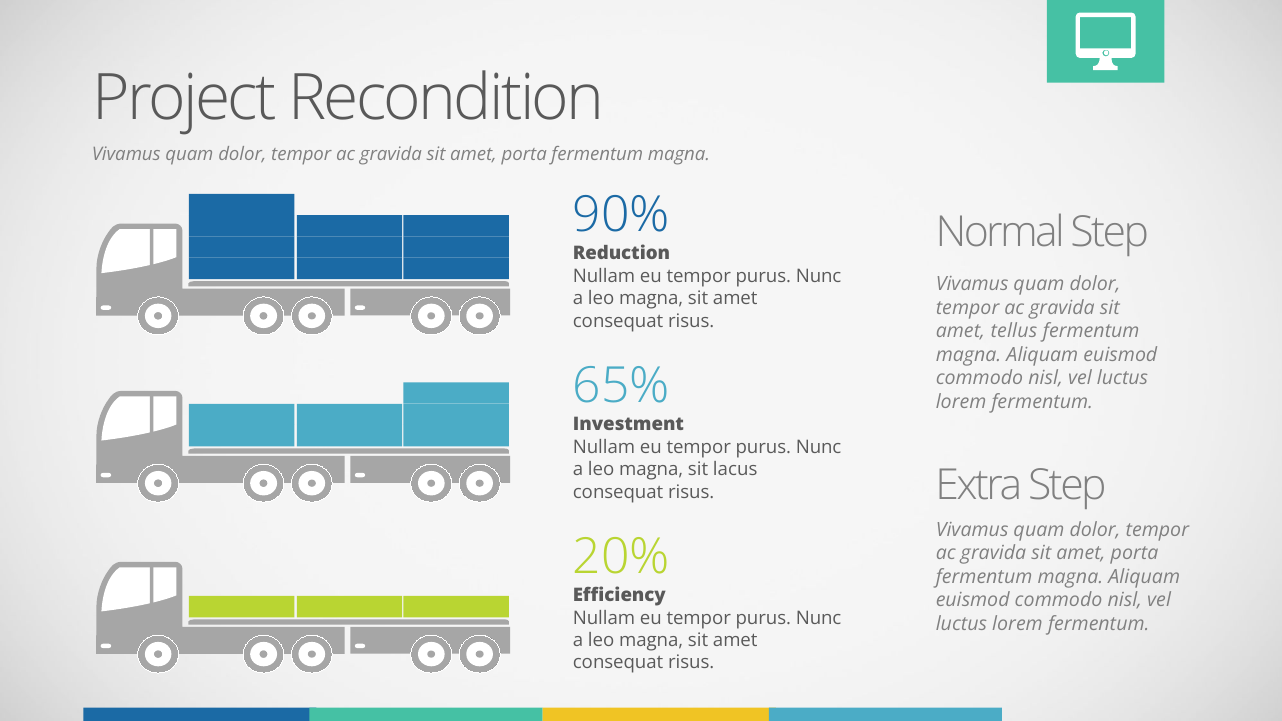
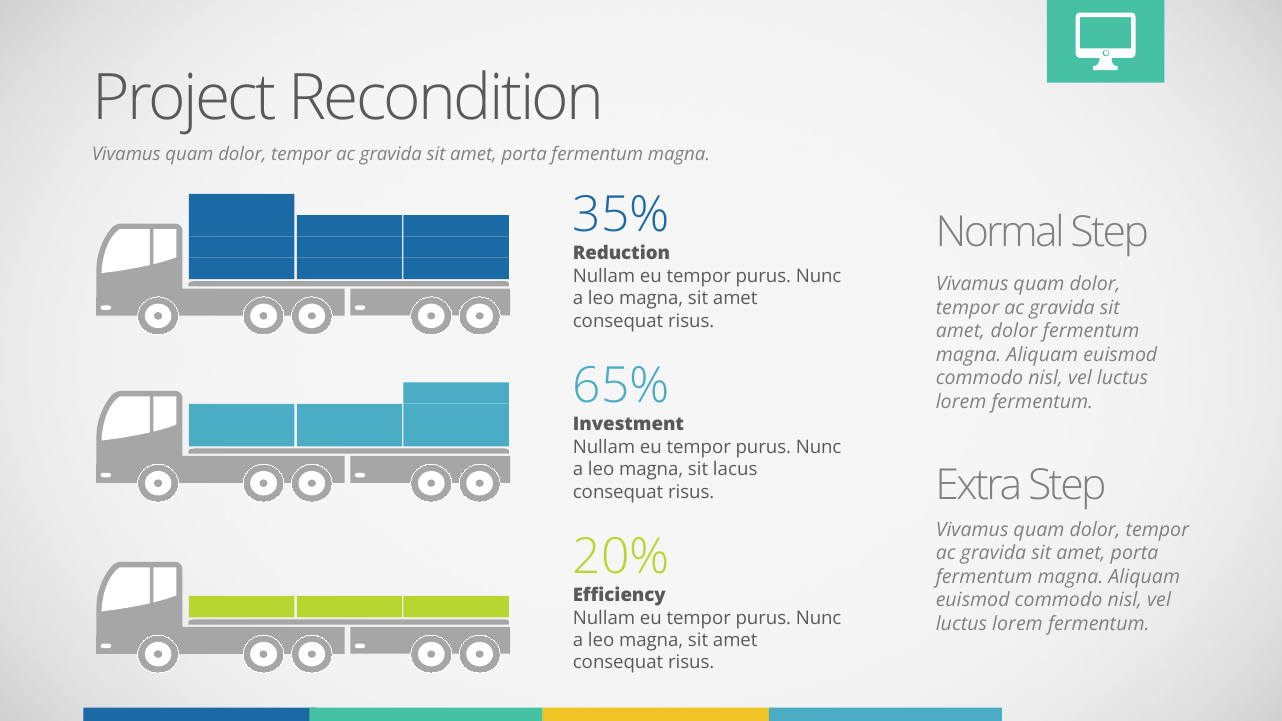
90%: 90% -> 35%
amet tellus: tellus -> dolor
